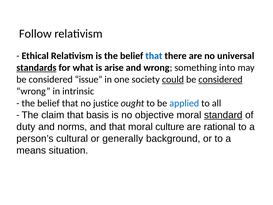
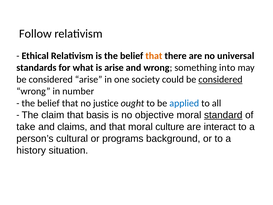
that at (154, 56) colour: blue -> orange
standards underline: present -> none
considered issue: issue -> arise
could underline: present -> none
intrinsic: intrinsic -> number
duty: duty -> take
norms: norms -> claims
rational: rational -> interact
generally: generally -> programs
means: means -> history
